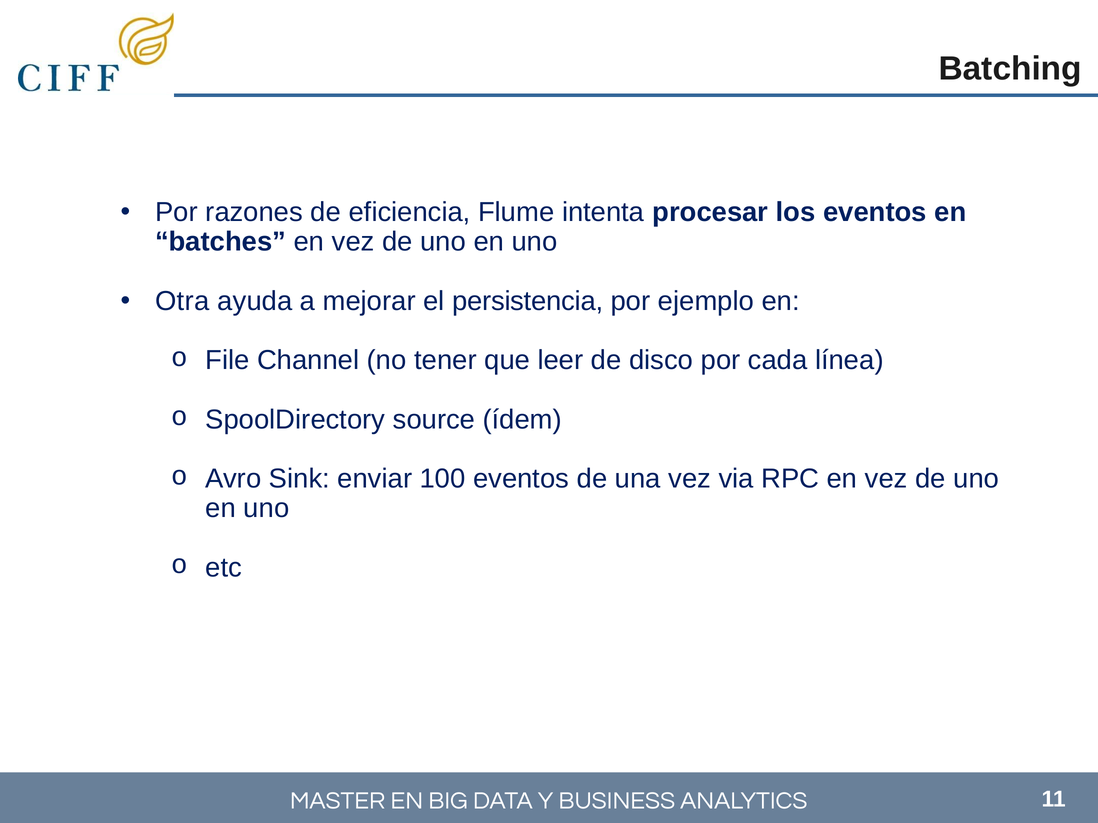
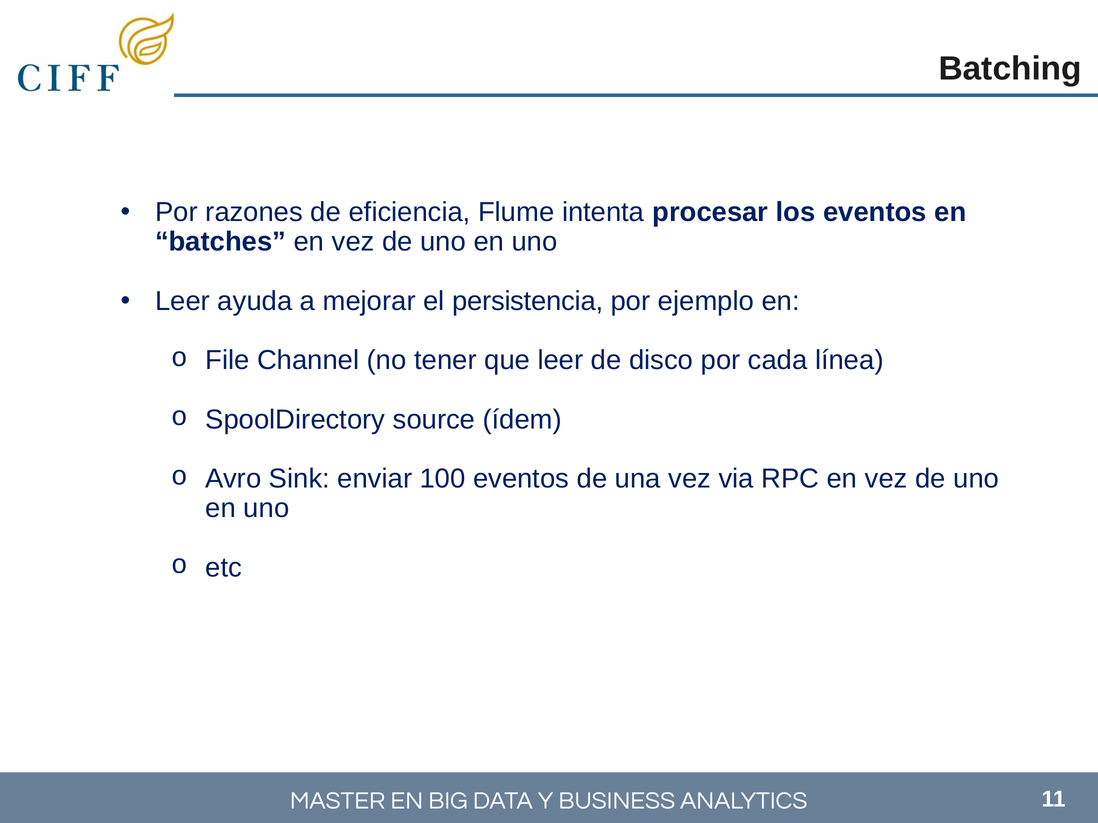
Otra at (182, 301): Otra -> Leer
